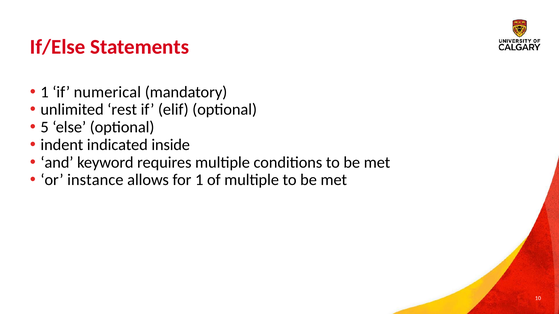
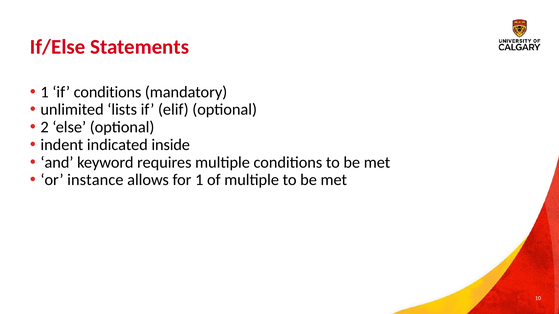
if numerical: numerical -> conditions
rest: rest -> lists
5: 5 -> 2
